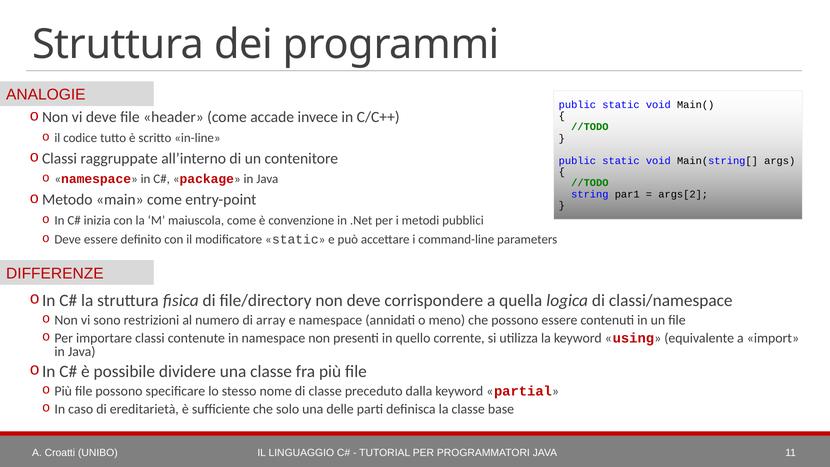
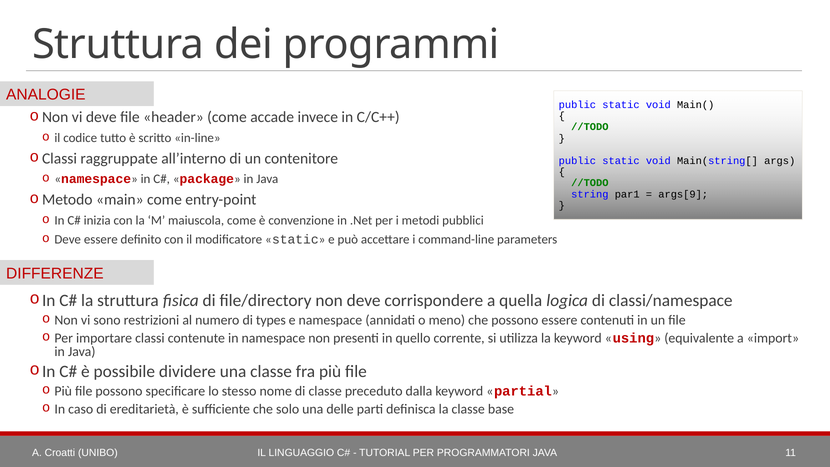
args[2: args[2 -> args[9
array: array -> types
